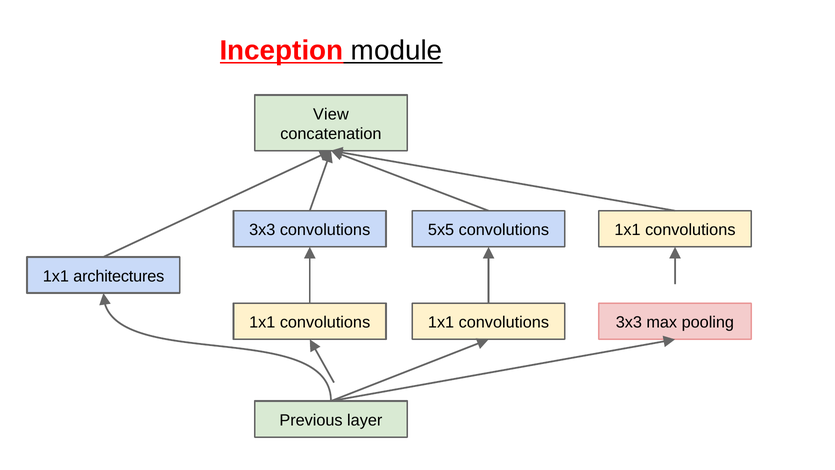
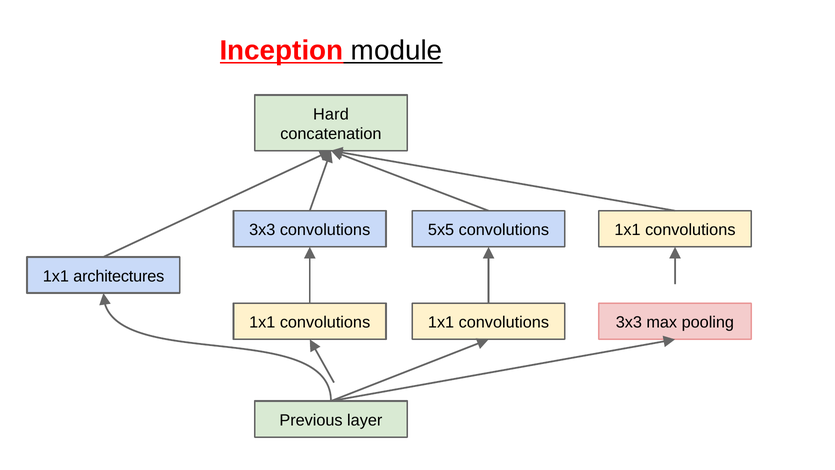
View: View -> Hard
